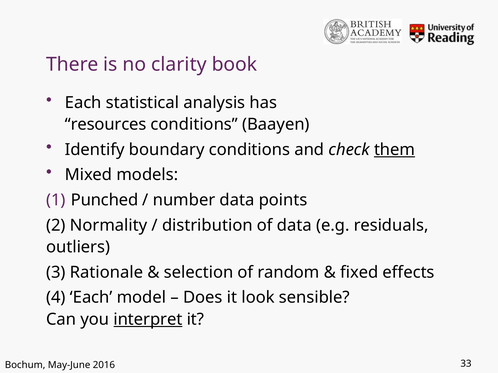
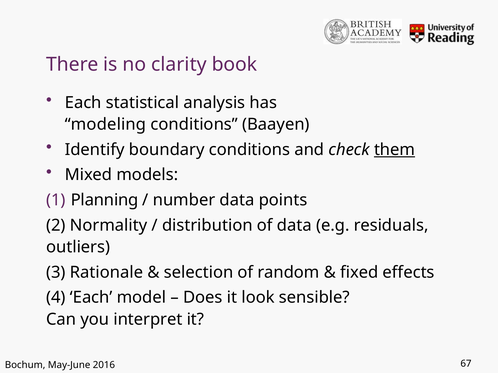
resources: resources -> modeling
Punched: Punched -> Planning
interpret underline: present -> none
33: 33 -> 67
